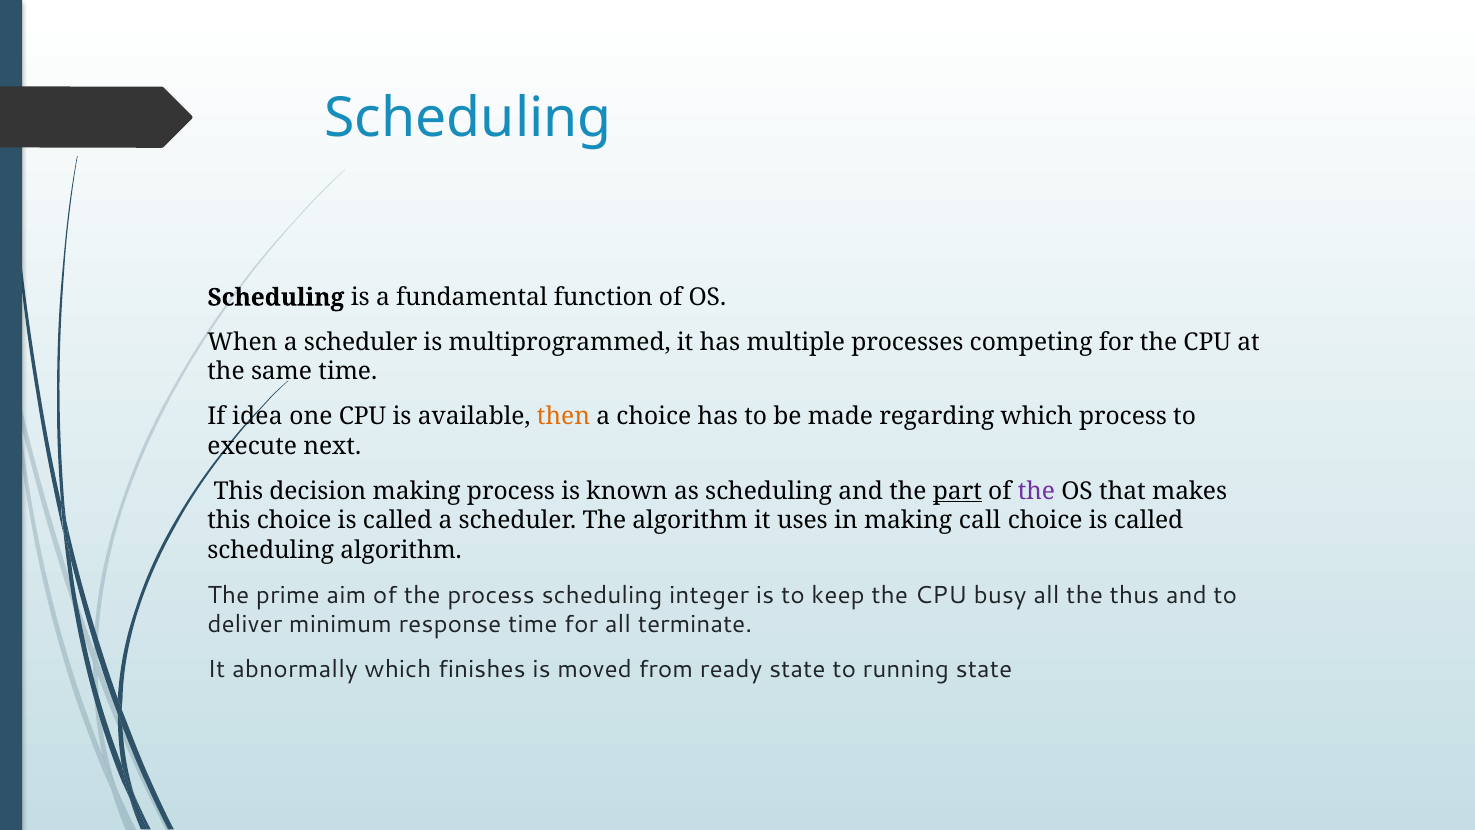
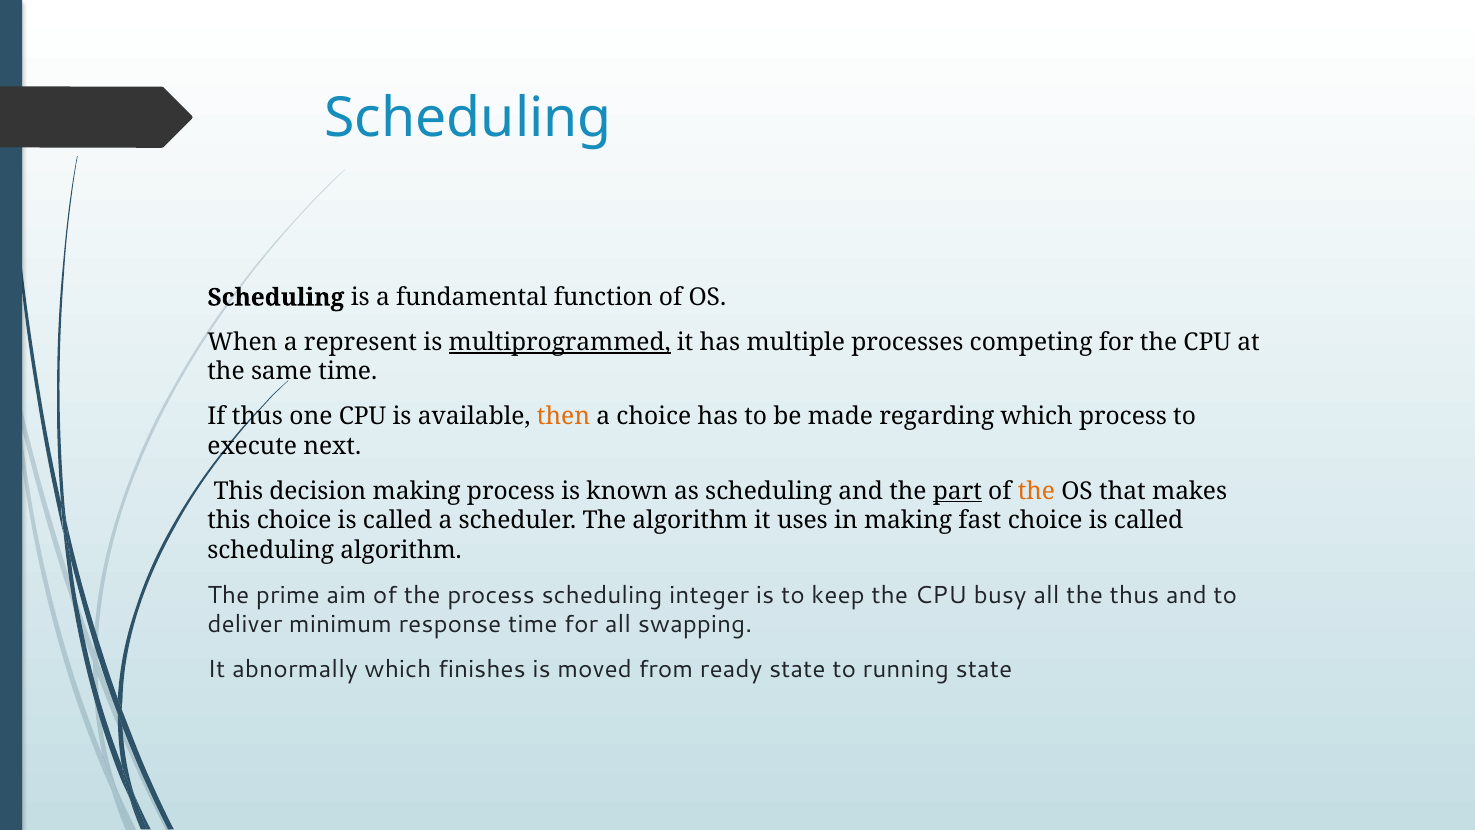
When a scheduler: scheduler -> represent
multiprogrammed underline: none -> present
If idea: idea -> thus
the at (1036, 491) colour: purple -> orange
call: call -> fast
terminate: terminate -> swapping
